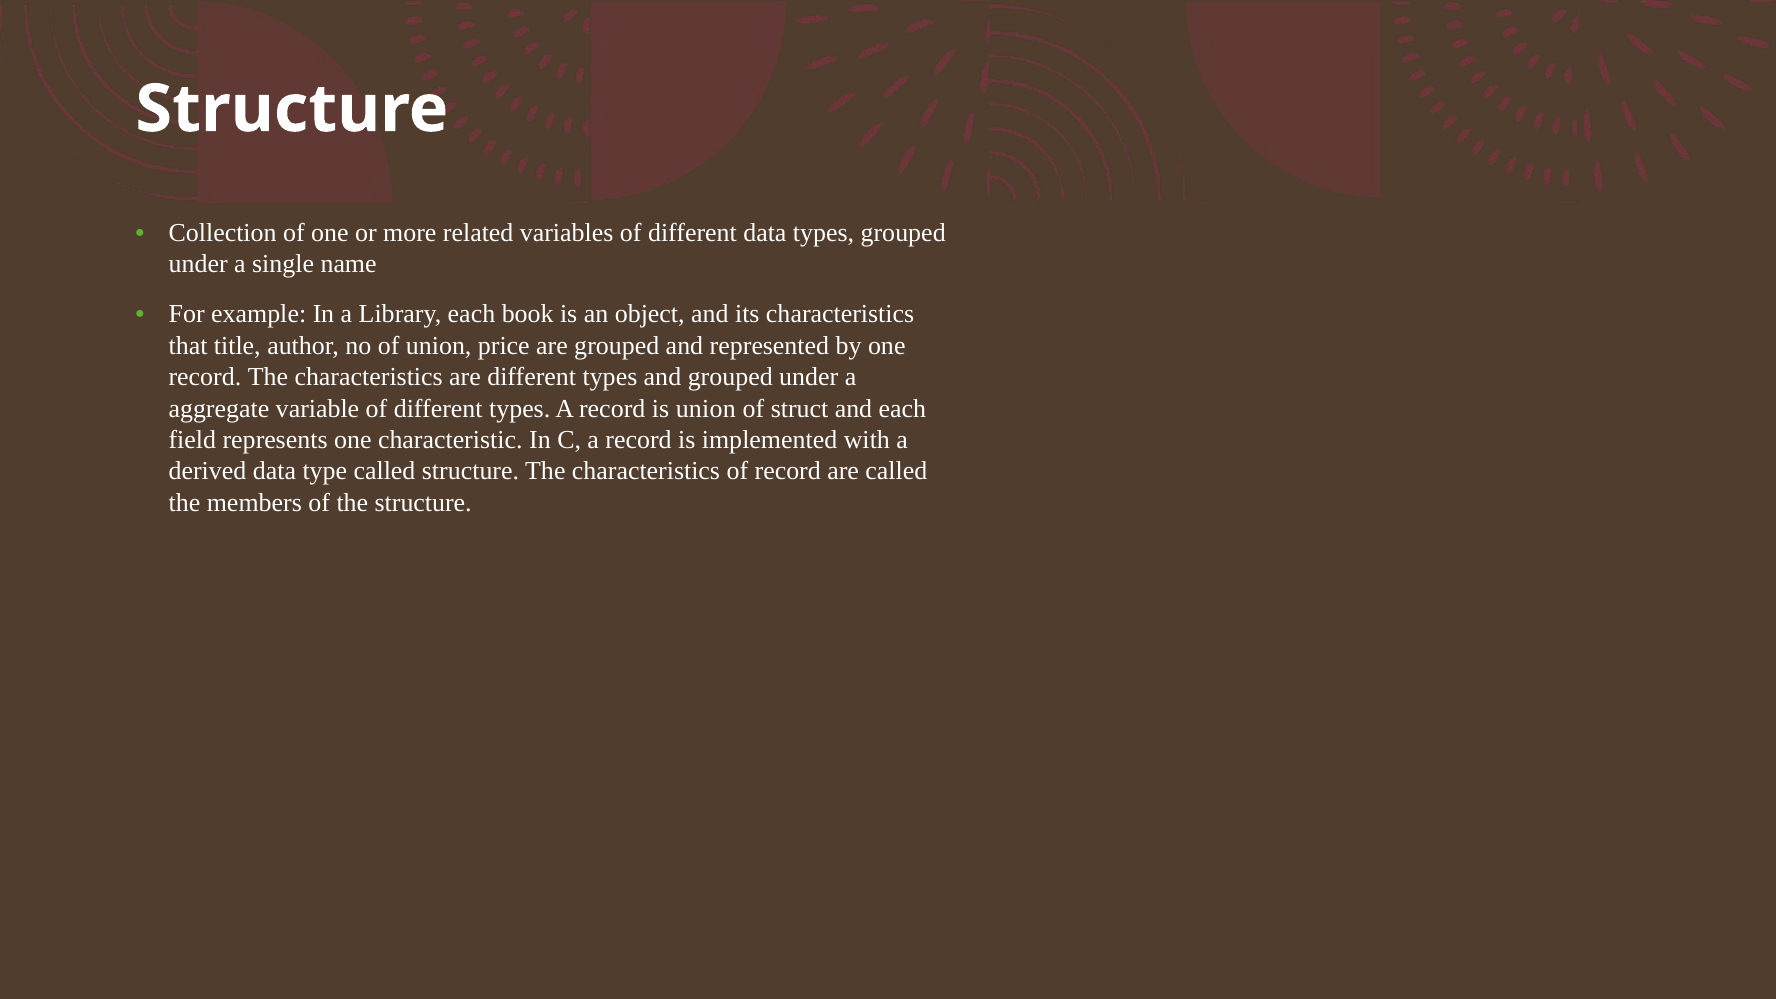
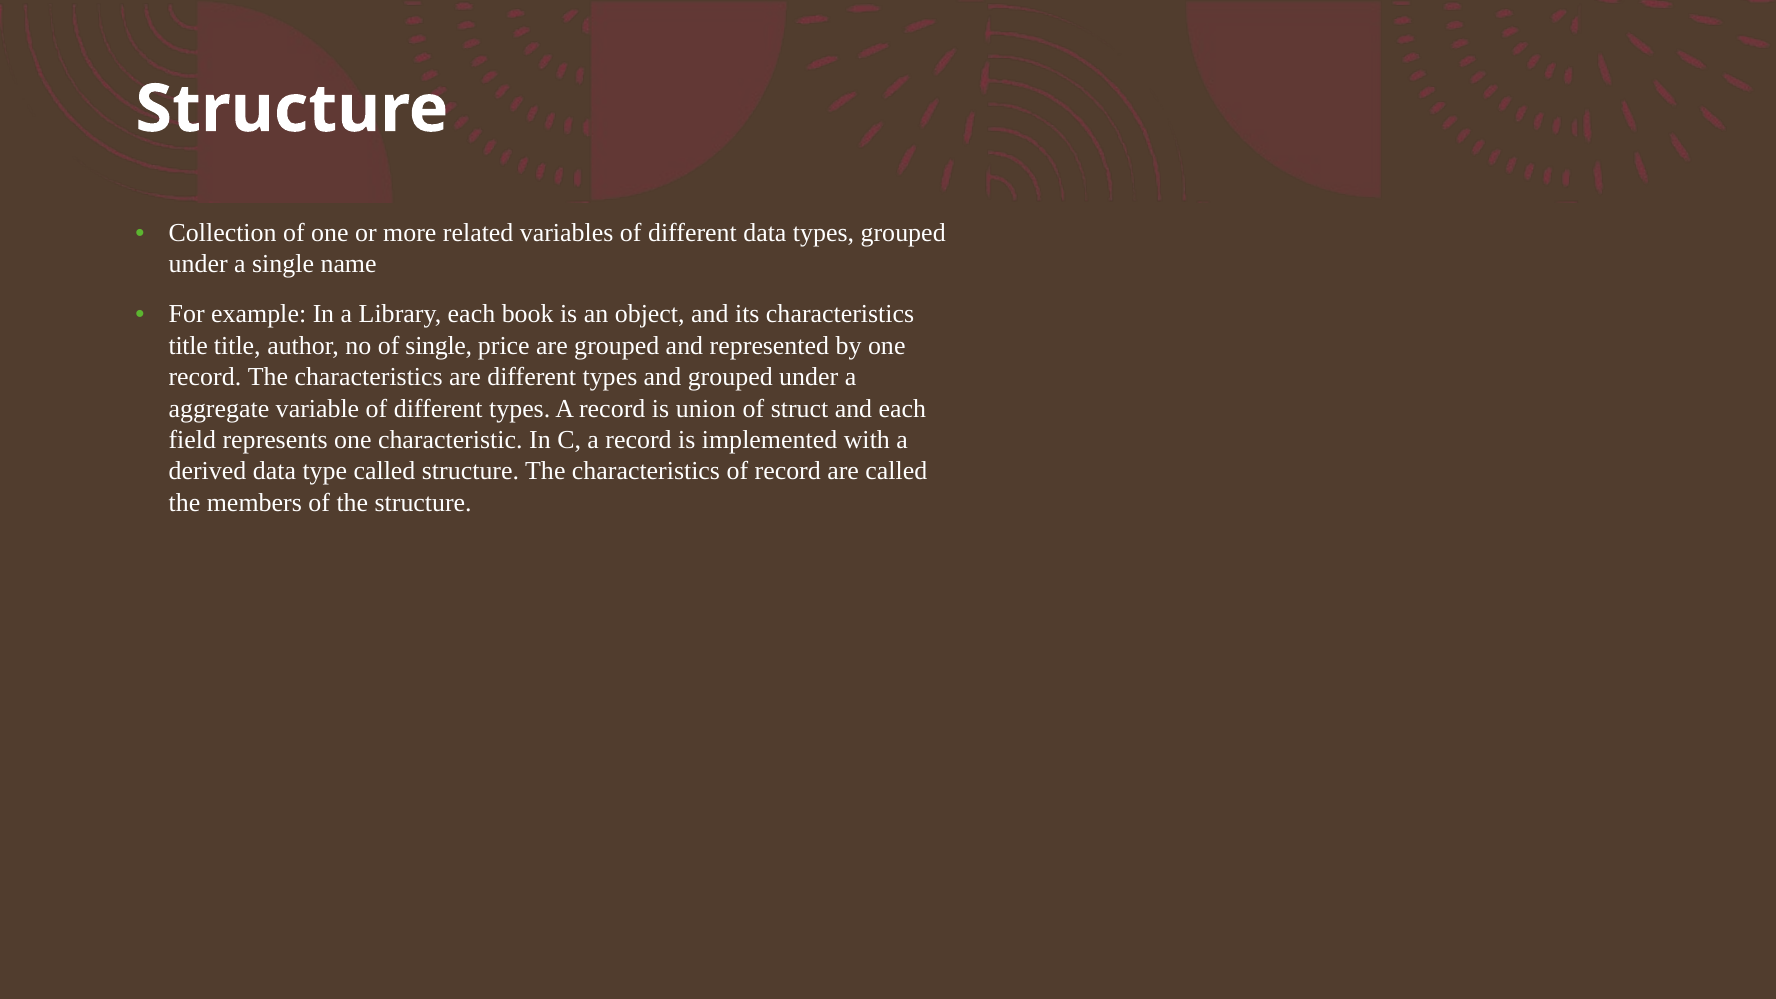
that at (188, 346): that -> title
of union: union -> single
